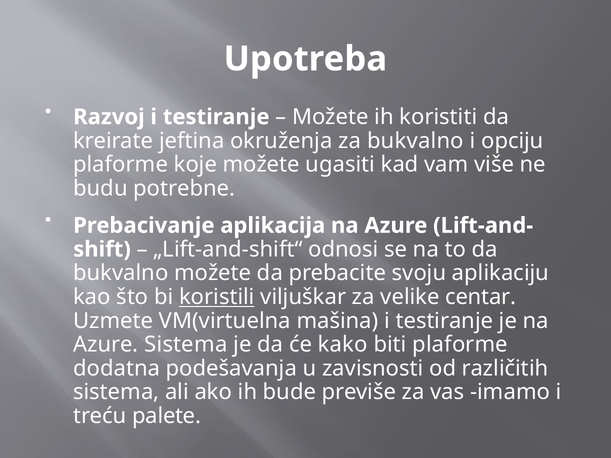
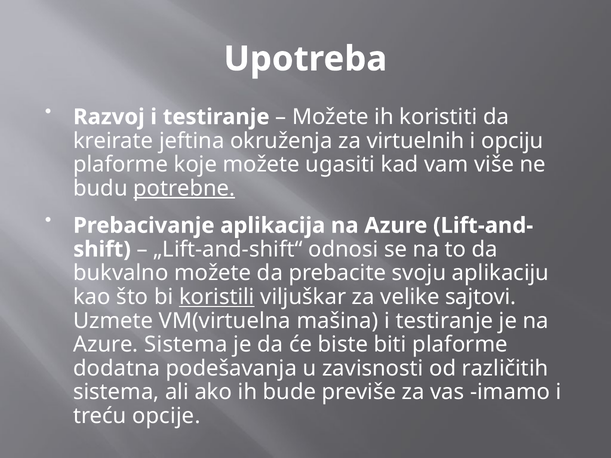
za bukvalno: bukvalno -> virtuelnih
potrebne underline: none -> present
centar: centar -> sajtovi
kako: kako -> biste
palete: palete -> opcije
